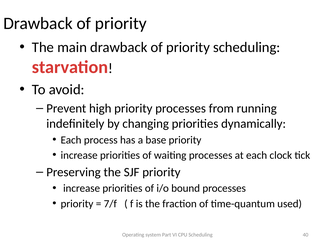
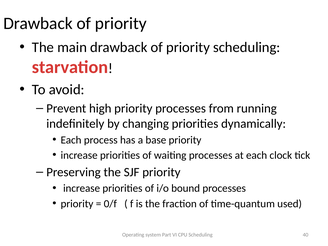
7/f: 7/f -> 0/f
